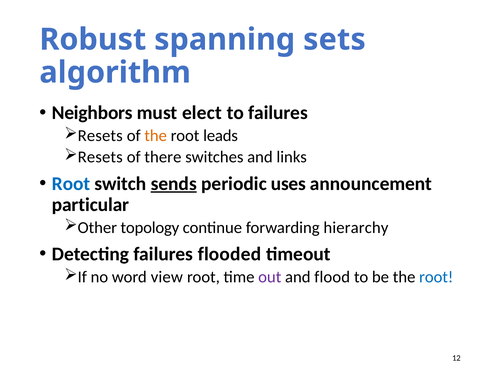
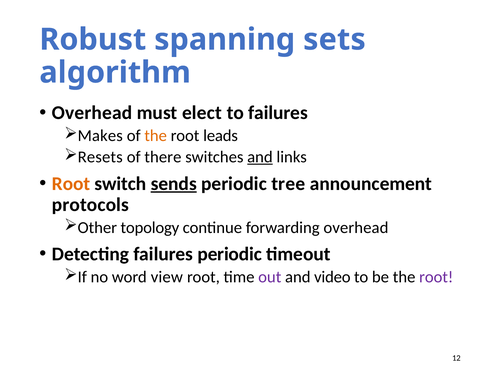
Neighbors at (92, 113): Neighbors -> Overhead
Resets at (100, 136): Resets -> Makes
and at (260, 157) underline: none -> present
Root at (71, 184) colour: blue -> orange
uses: uses -> tree
particular: particular -> protocols
forwarding hierarchy: hierarchy -> overhead
failures flooded: flooded -> periodic
flood: flood -> video
root at (436, 277) colour: blue -> purple
